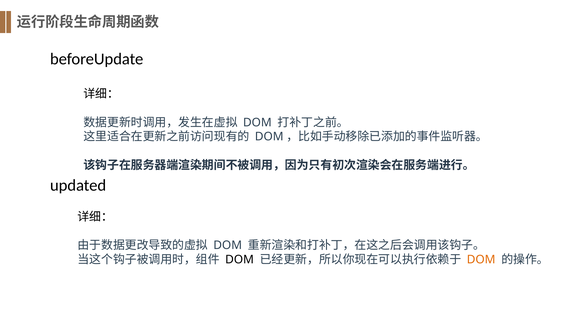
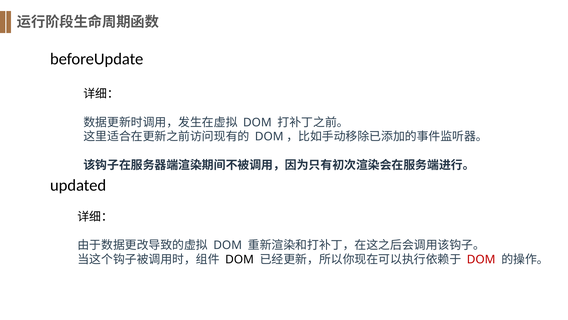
DOM at (481, 259) colour: orange -> red
